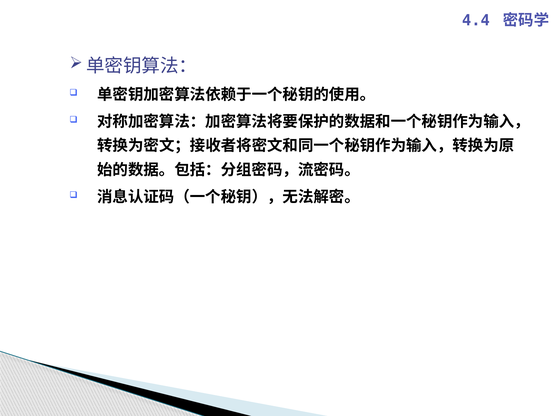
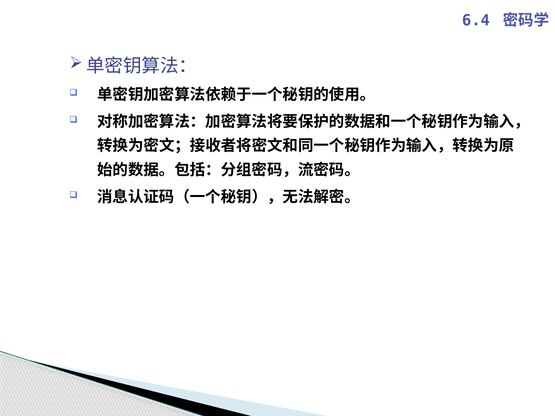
4.4: 4.4 -> 6.4
